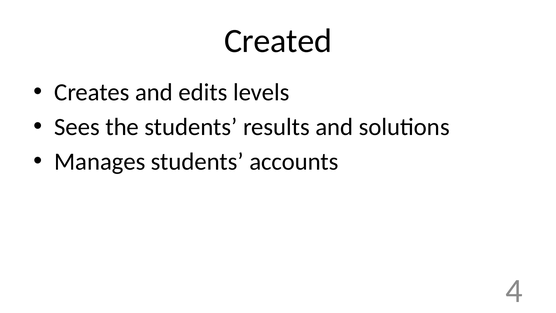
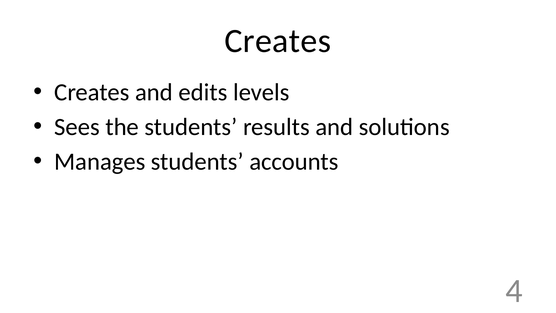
Created at (278, 41): Created -> Creates
